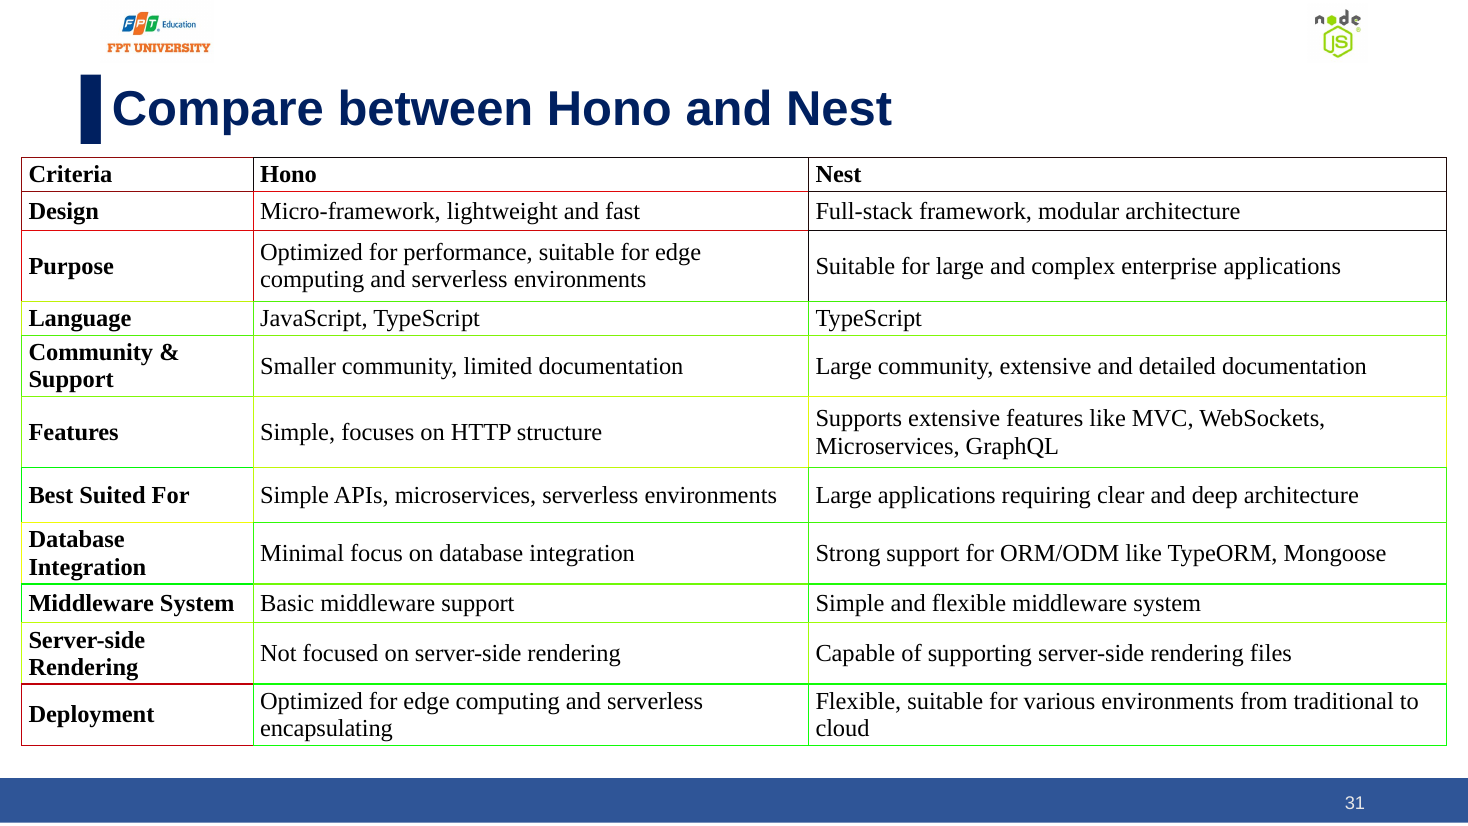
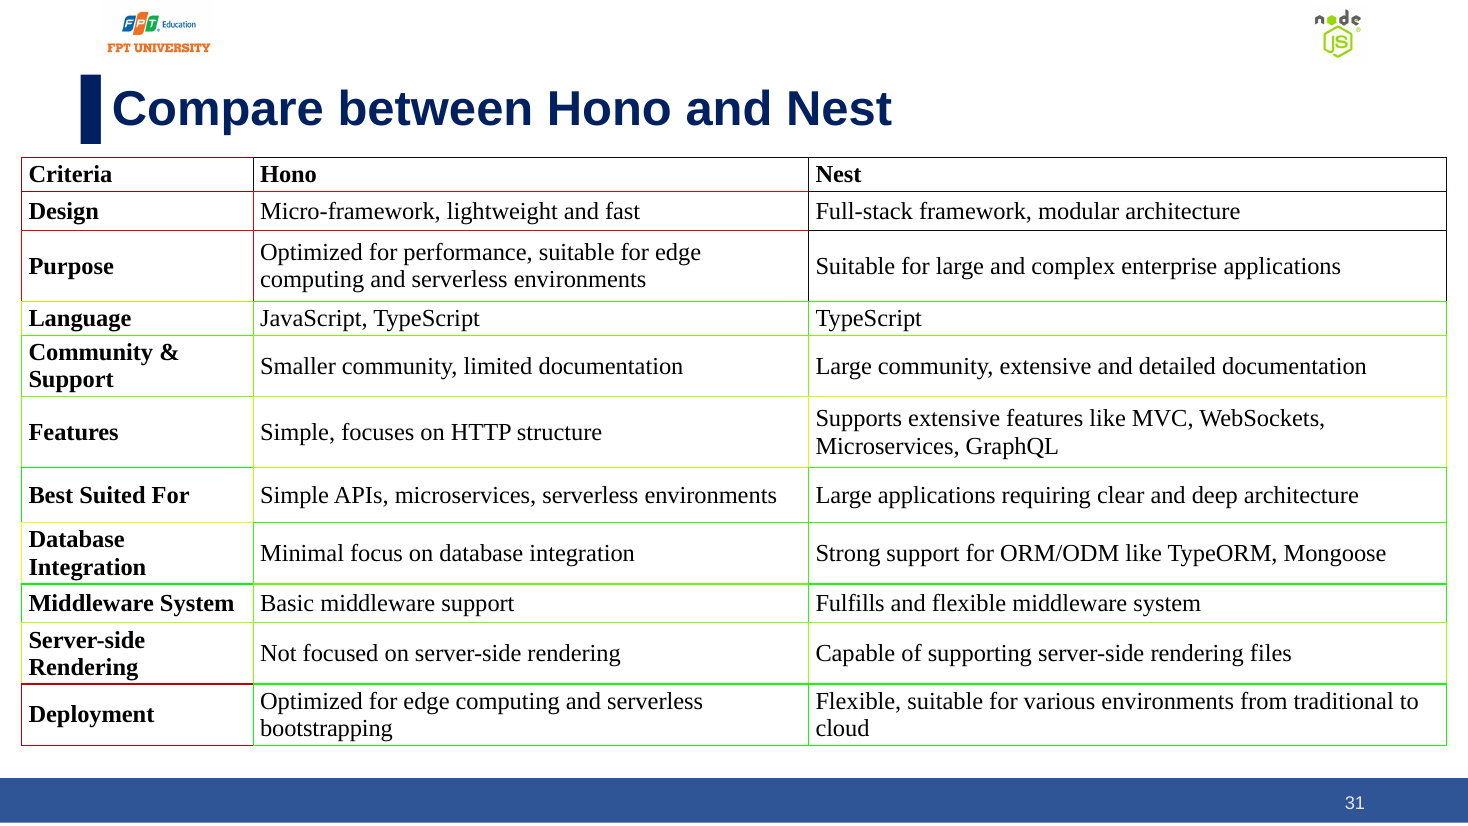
support Simple: Simple -> Fulfills
encapsulating: encapsulating -> bootstrapping
